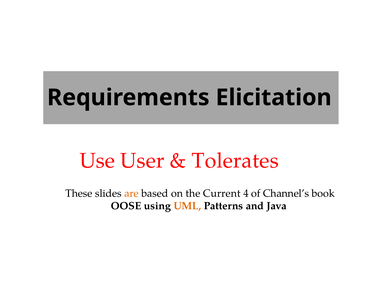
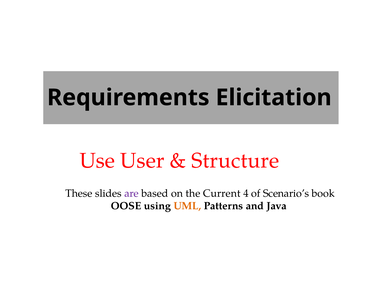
Tolerates: Tolerates -> Structure
are colour: orange -> purple
Channel’s: Channel’s -> Scenario’s
